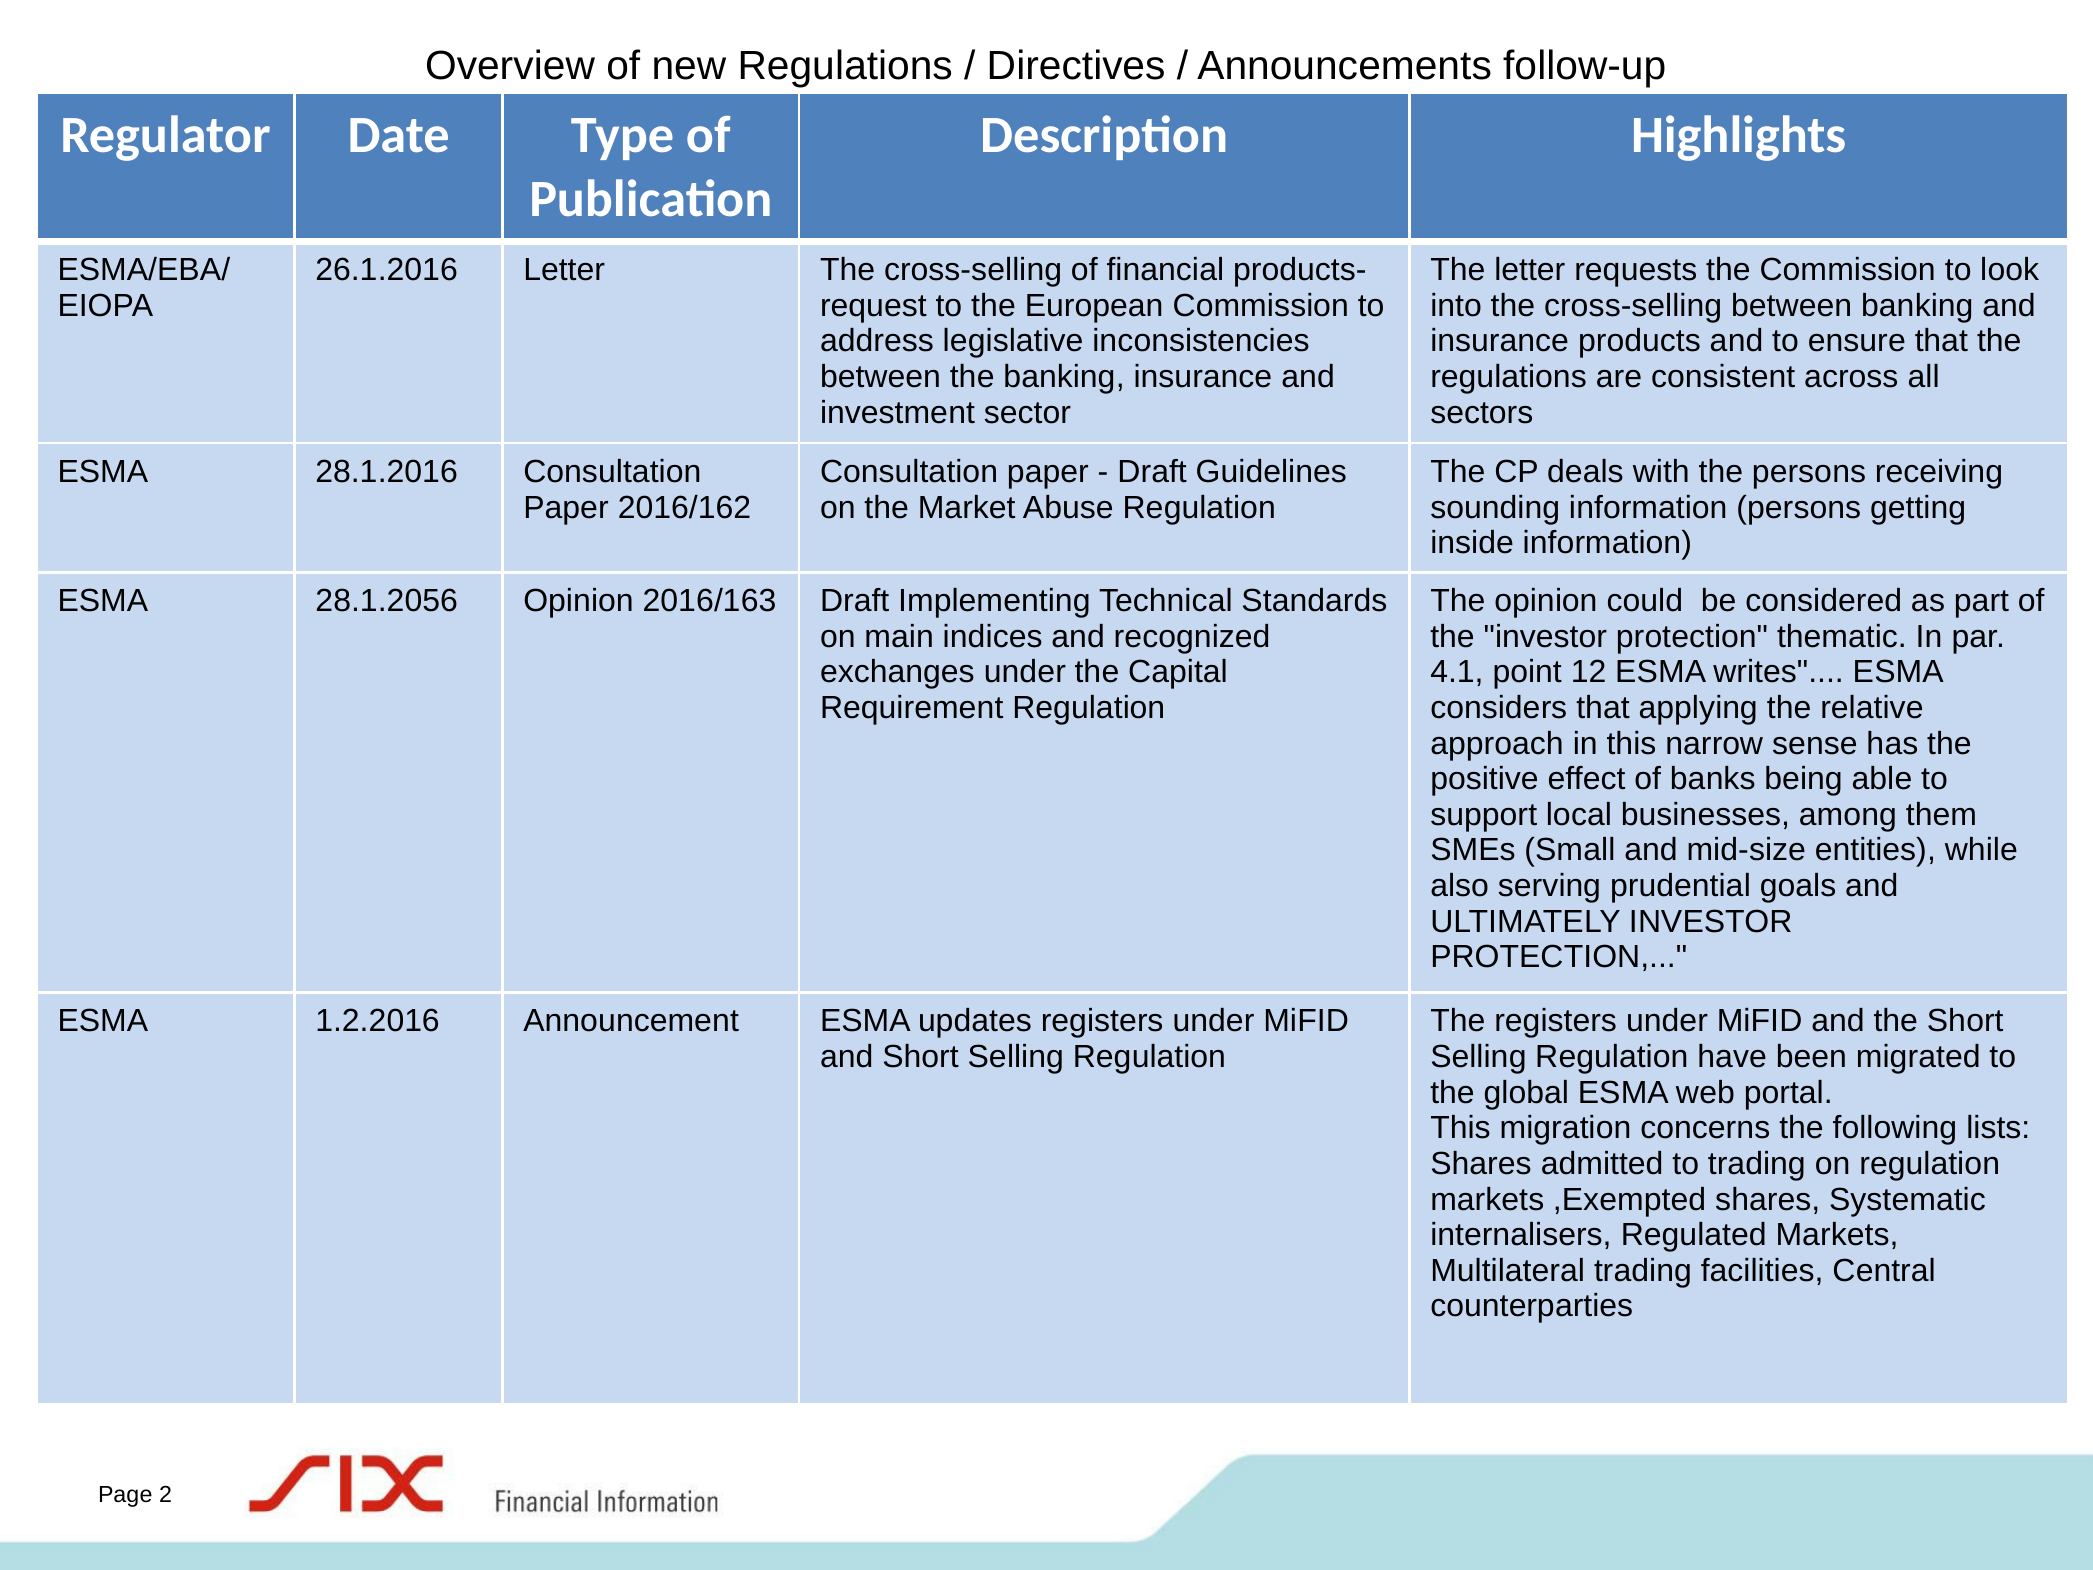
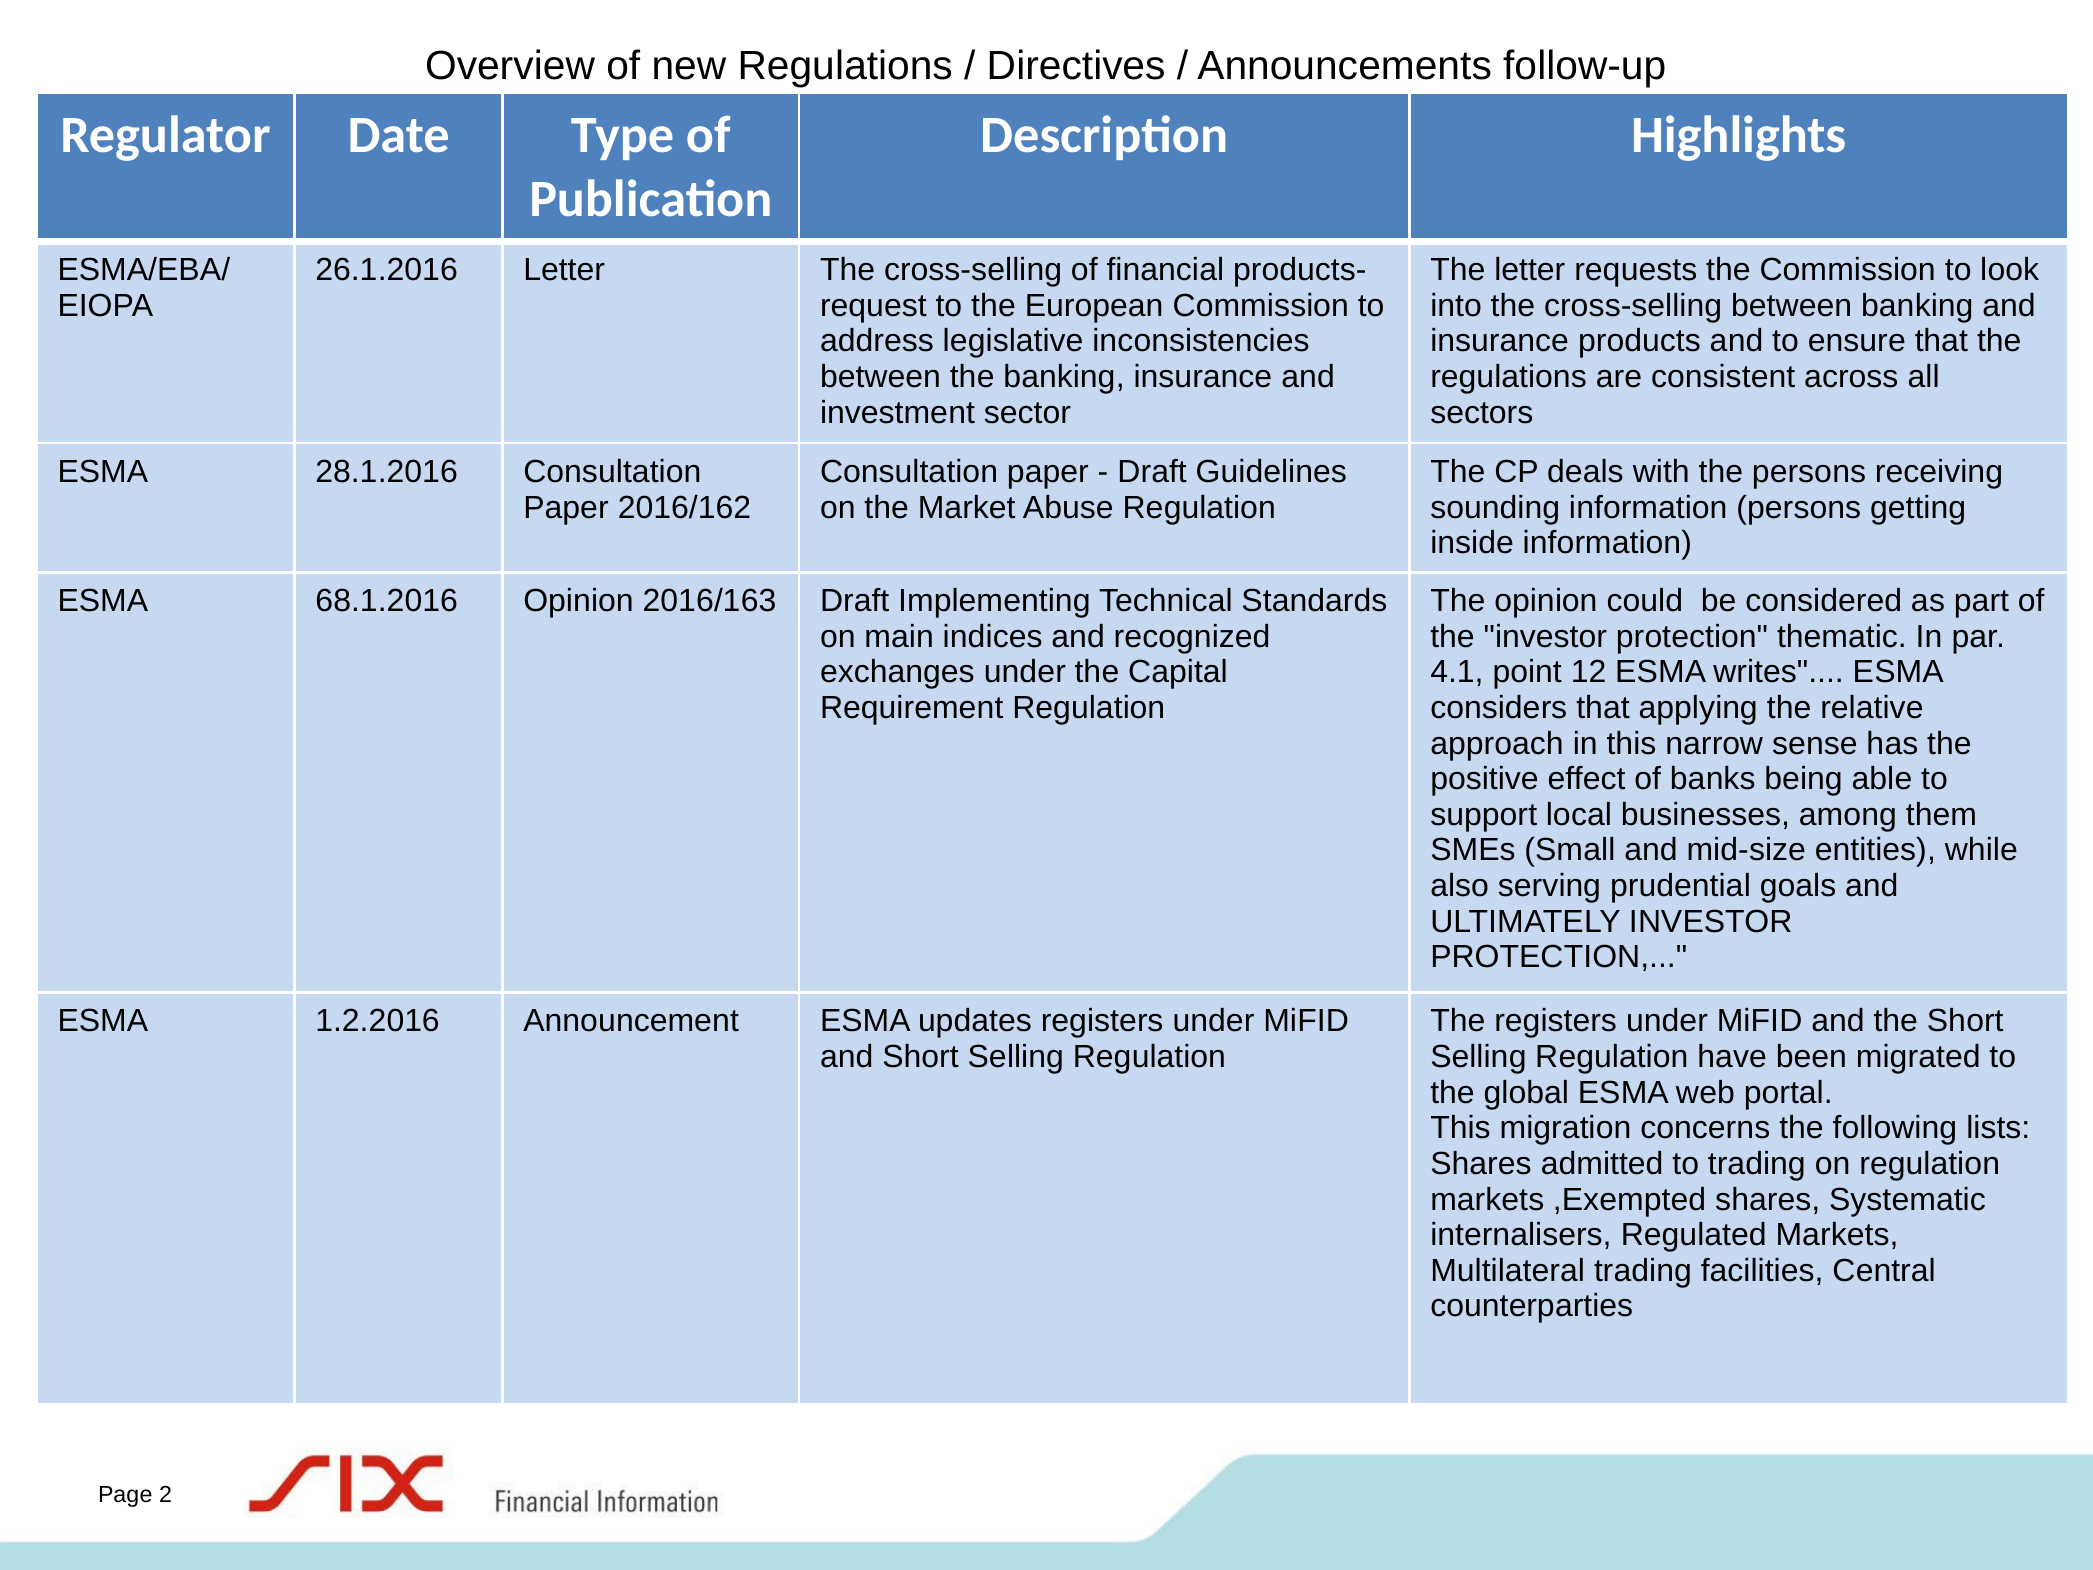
28.1.2056: 28.1.2056 -> 68.1.2016
